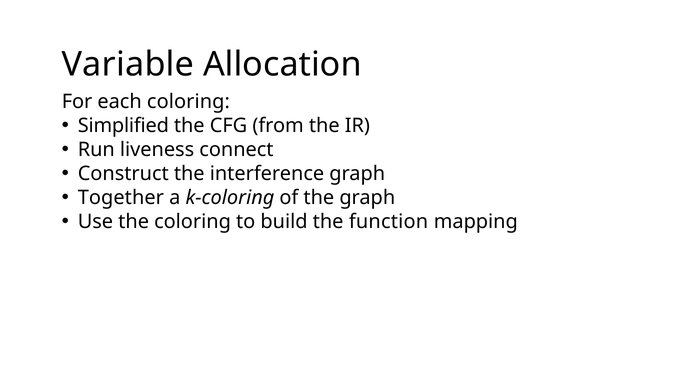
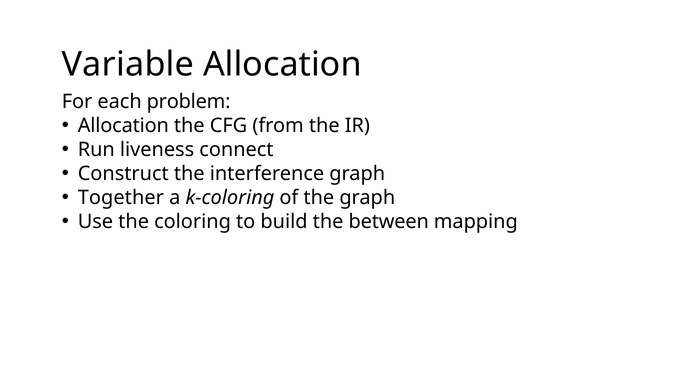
each coloring: coloring -> problem
Simplified at (123, 126): Simplified -> Allocation
function: function -> between
